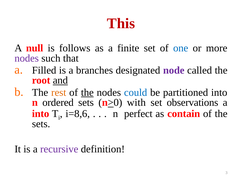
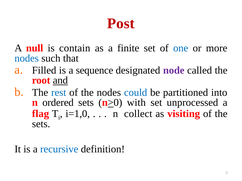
This: This -> Post
follows: follows -> contain
nodes at (27, 58) colour: purple -> blue
branches: branches -> sequence
rest colour: orange -> blue
the at (87, 93) underline: present -> none
observations: observations -> unprocessed
into at (41, 114): into -> flag
i=8,6: i=8,6 -> i=1,0
perfect: perfect -> collect
contain: contain -> visiting
recursive colour: purple -> blue
